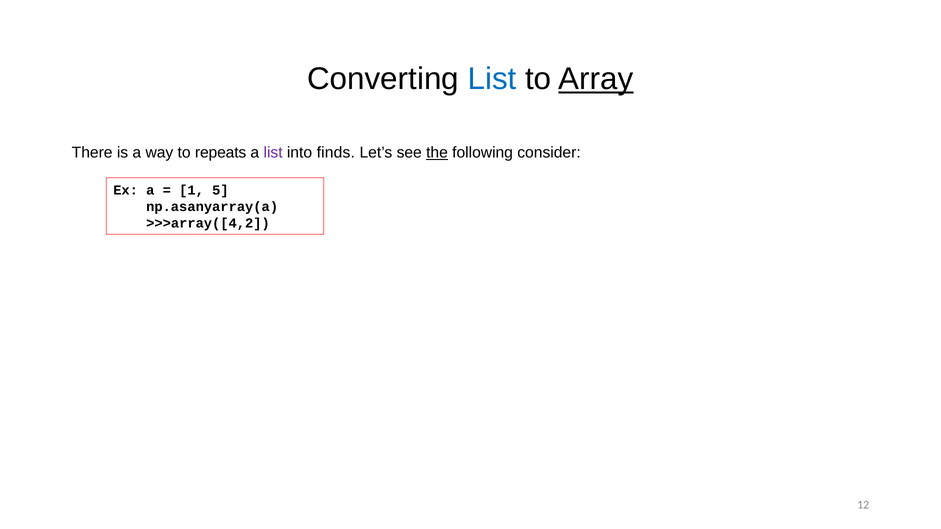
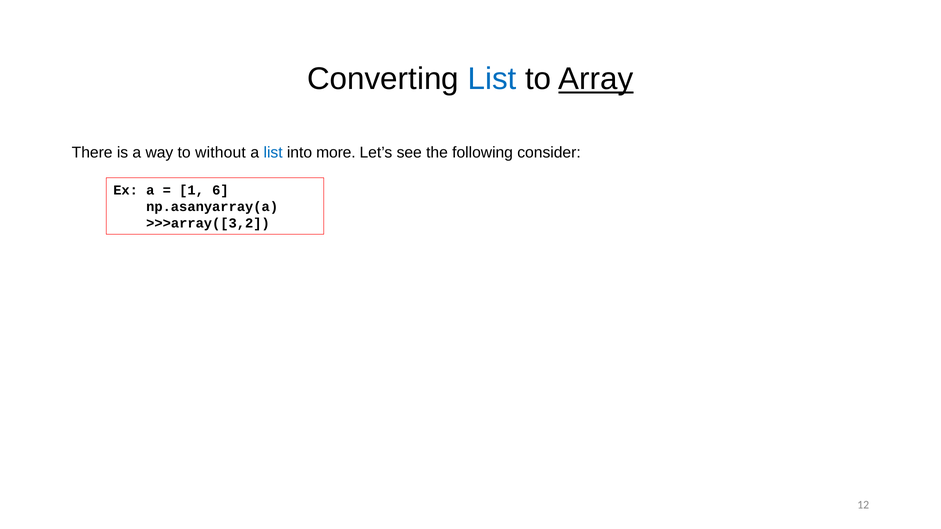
repeats: repeats -> without
list at (273, 153) colour: purple -> blue
finds: finds -> more
the underline: present -> none
5: 5 -> 6
>>>array([4,2: >>>array([4,2 -> >>>array([3,2
